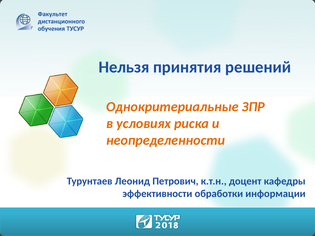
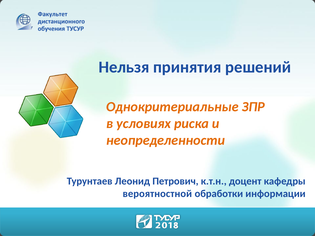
эффективности: эффективности -> вероятностной
